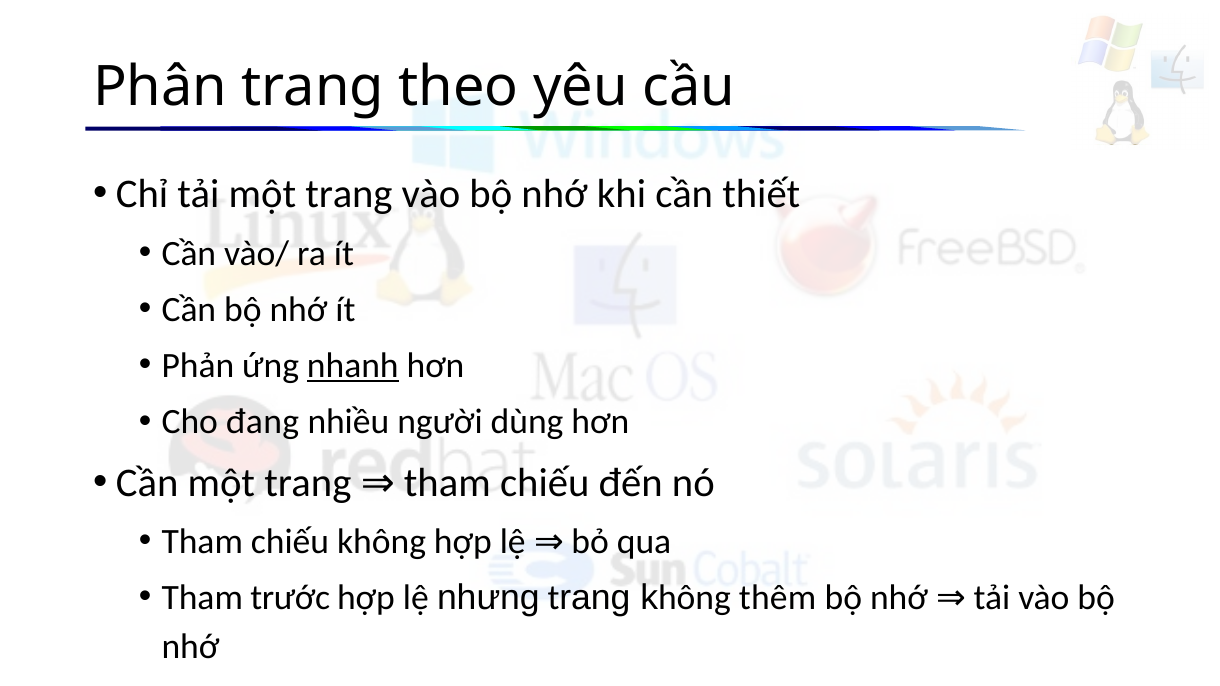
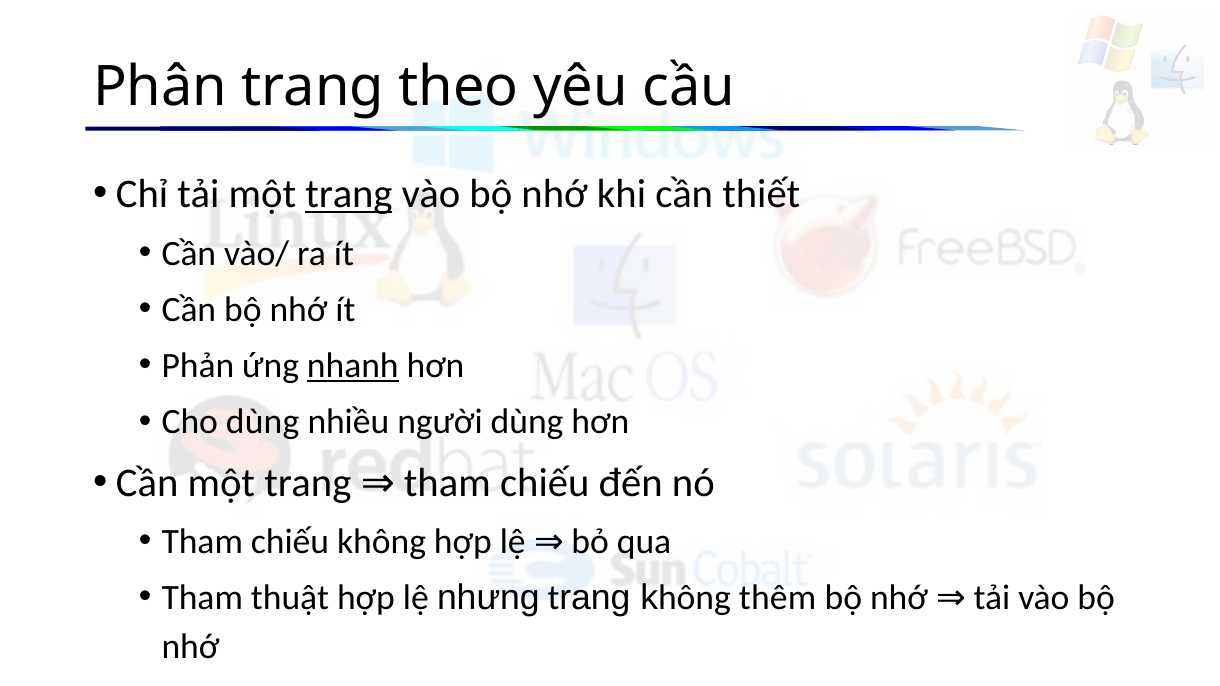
trang at (349, 194) underline: none -> present
Cho đang: đang -> dùng
trước: trước -> thuật
